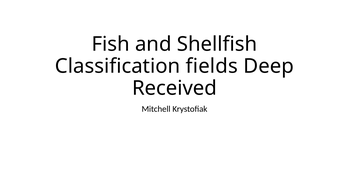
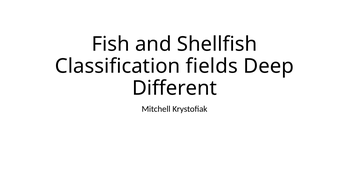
Received: Received -> Different
